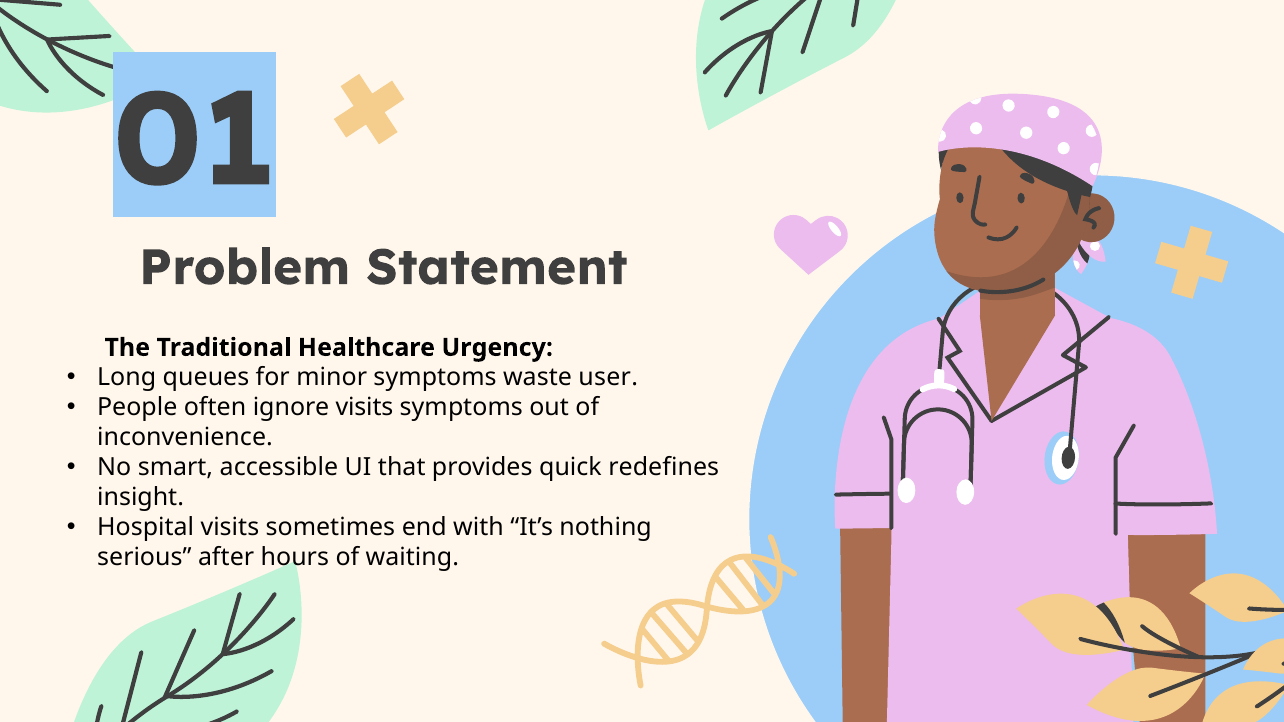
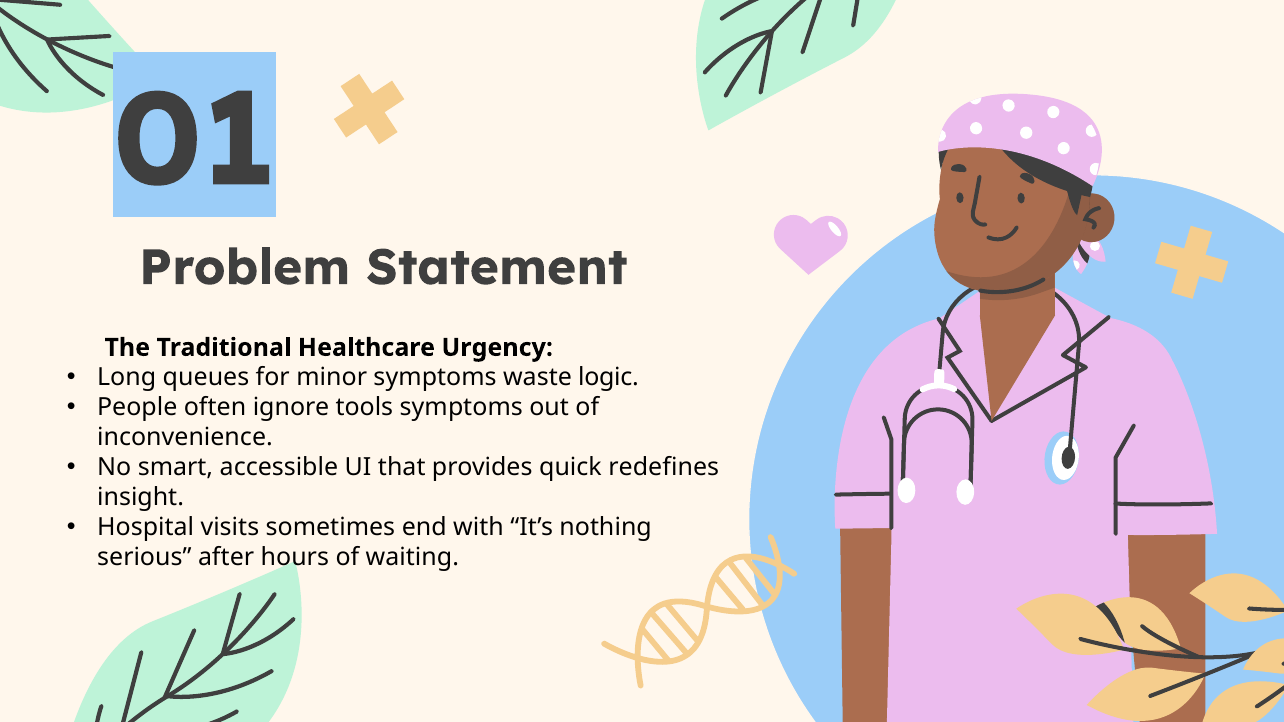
user: user -> logic
ignore visits: visits -> tools
